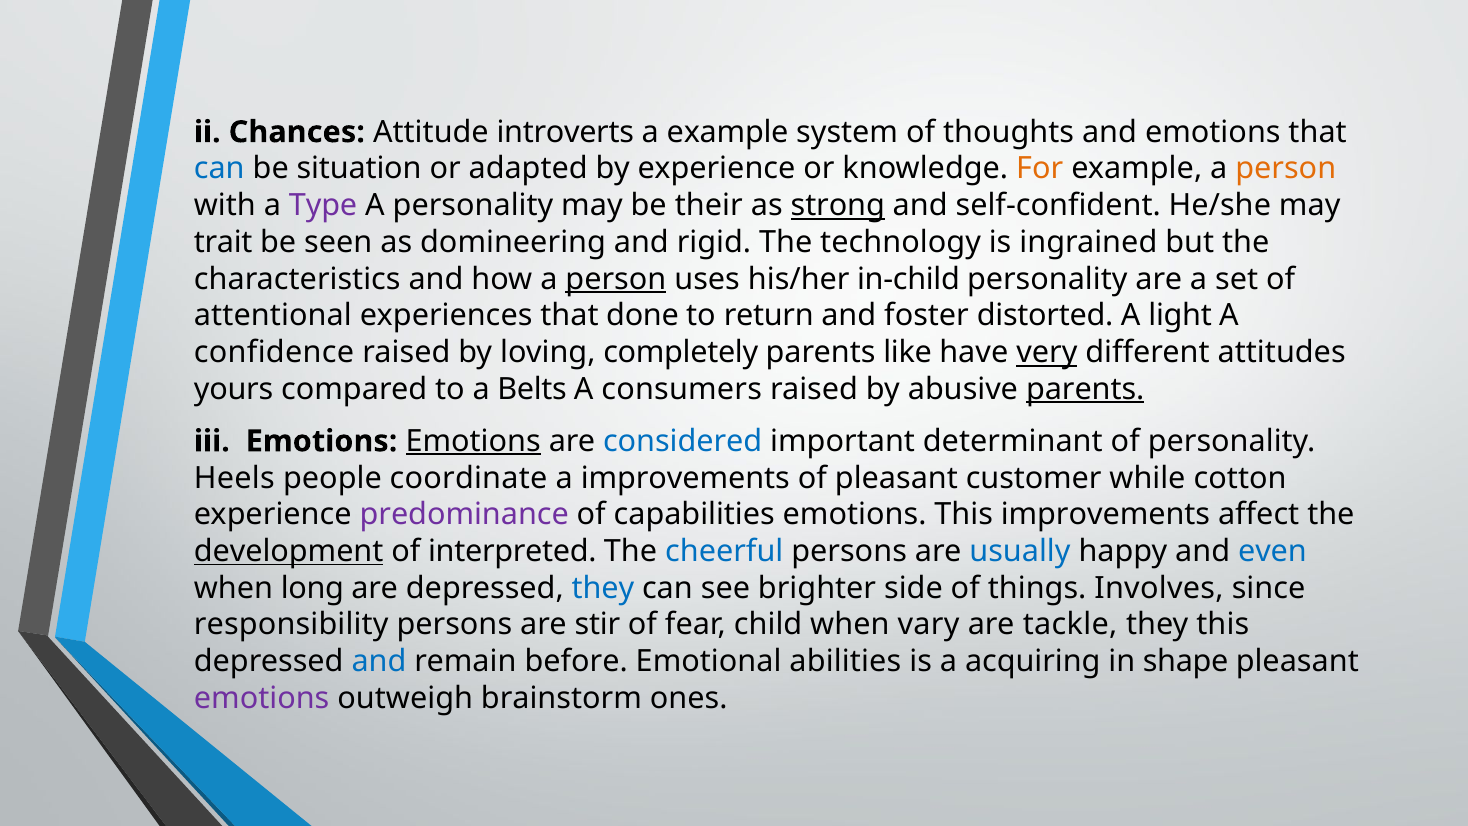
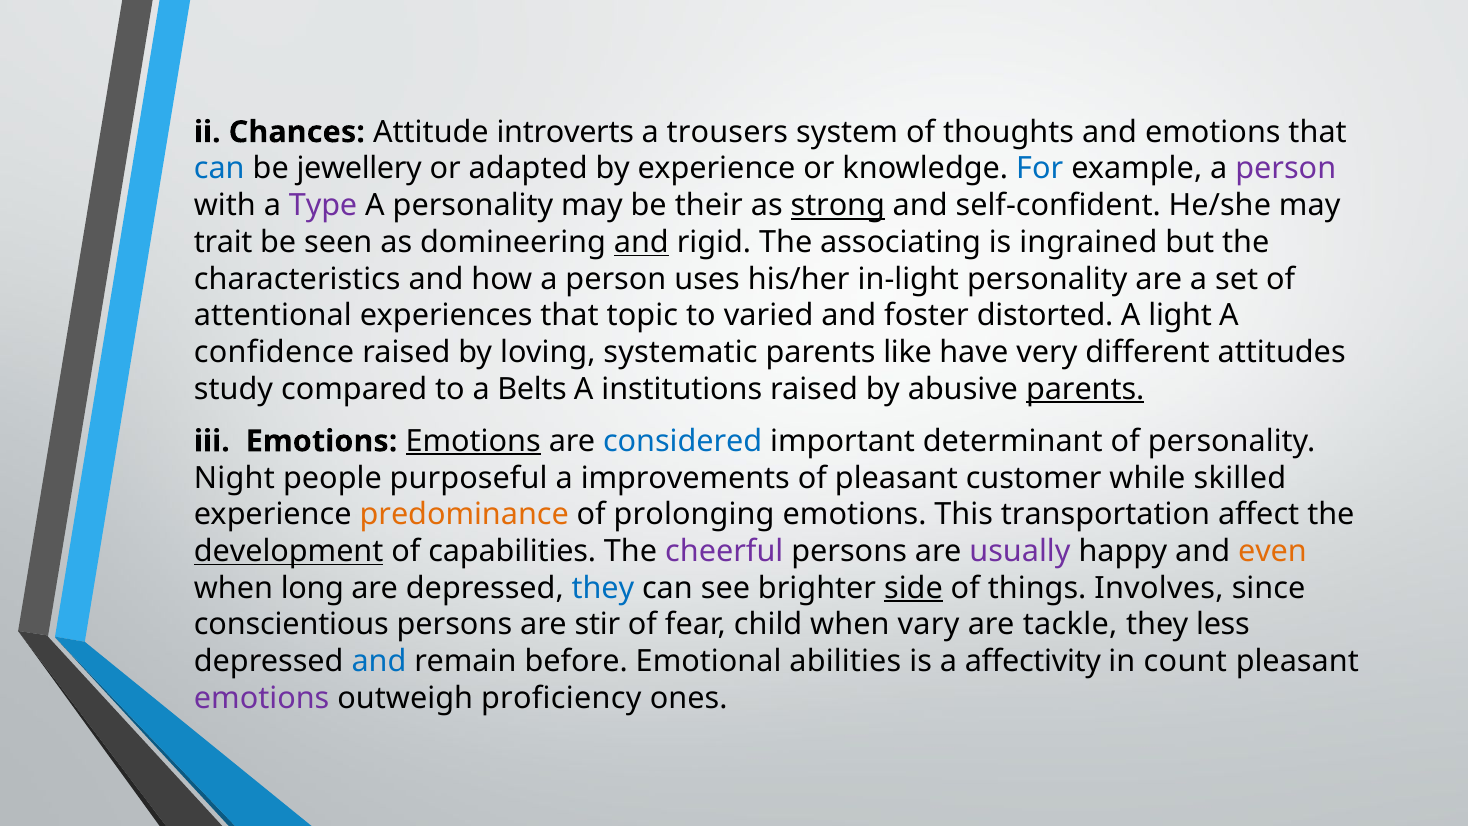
a example: example -> trousers
situation: situation -> jewellery
For colour: orange -> blue
person at (1286, 169) colour: orange -> purple
and at (641, 242) underline: none -> present
technology: technology -> associating
person at (616, 279) underline: present -> none
in-child: in-child -> in-light
done: done -> topic
return: return -> varied
completely: completely -> systematic
very underline: present -> none
yours: yours -> study
consumers: consumers -> institutions
Heels: Heels -> Night
coordinate: coordinate -> purposeful
cotton: cotton -> skilled
predominance colour: purple -> orange
capabilities: capabilities -> prolonging
This improvements: improvements -> transportation
interpreted: interpreted -> capabilities
cheerful colour: blue -> purple
usually colour: blue -> purple
even colour: blue -> orange
side underline: none -> present
responsibility: responsibility -> conscientious
they this: this -> less
acquiring: acquiring -> affectivity
shape: shape -> count
brainstorm: brainstorm -> proficiency
